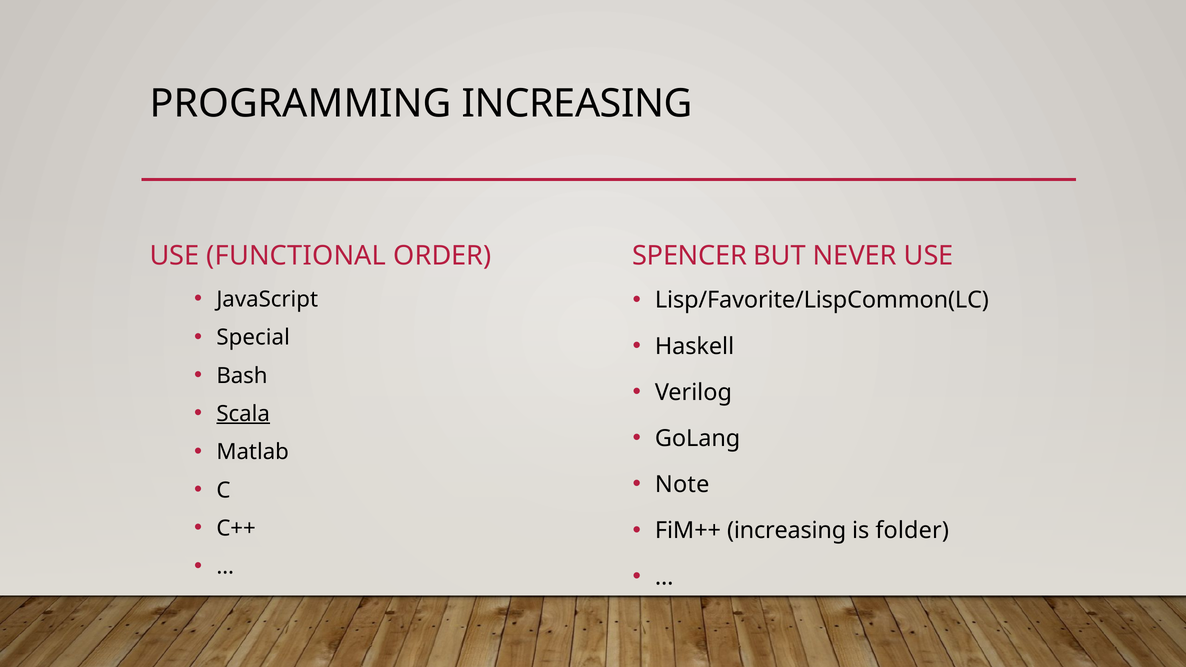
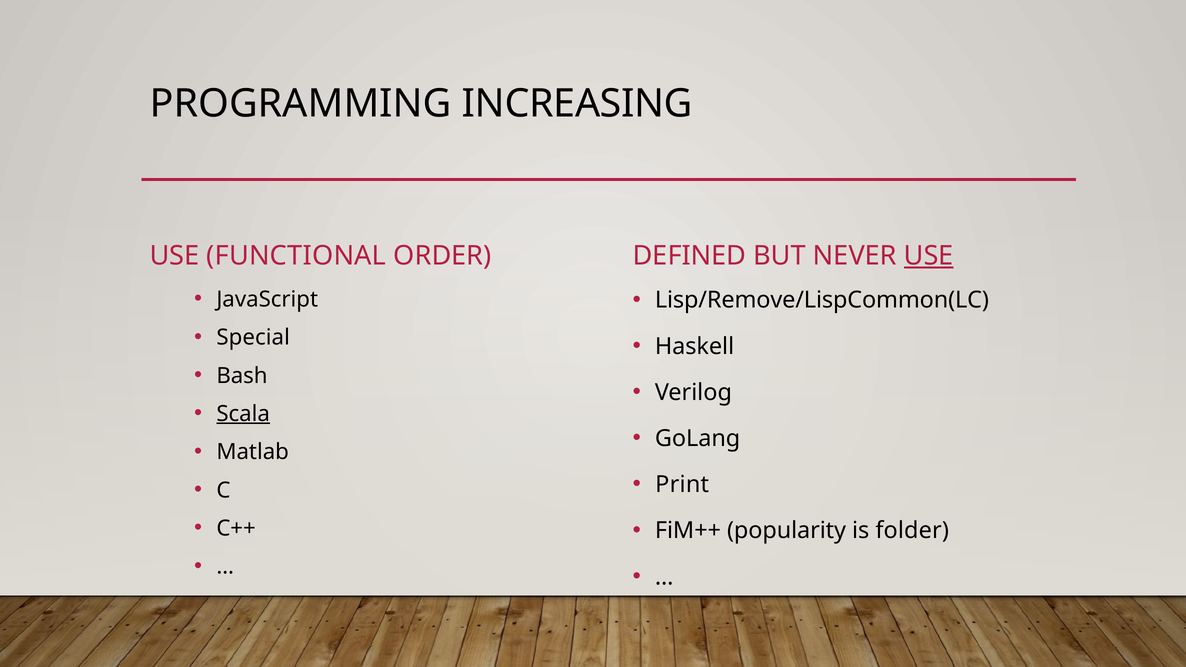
SPENCER: SPENCER -> DEFINED
USE at (929, 256) underline: none -> present
Lisp/Favorite/LispCommon(LC: Lisp/Favorite/LispCommon(LC -> Lisp/Remove/LispCommon(LC
Note: Note -> Print
FiM++ increasing: increasing -> popularity
